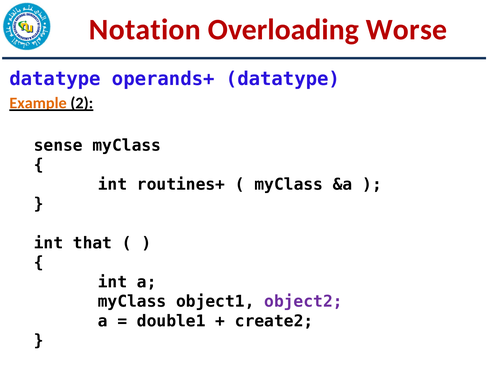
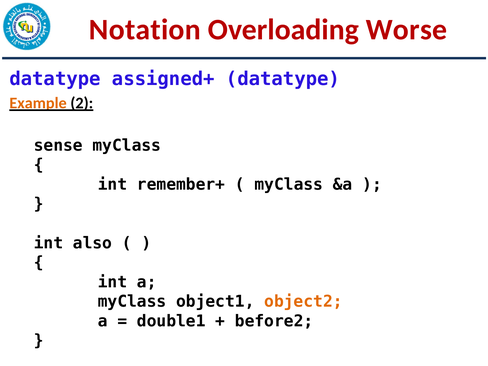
operands+: operands+ -> assigned+
routines+: routines+ -> remember+
that: that -> also
object2 colour: purple -> orange
create2: create2 -> before2
